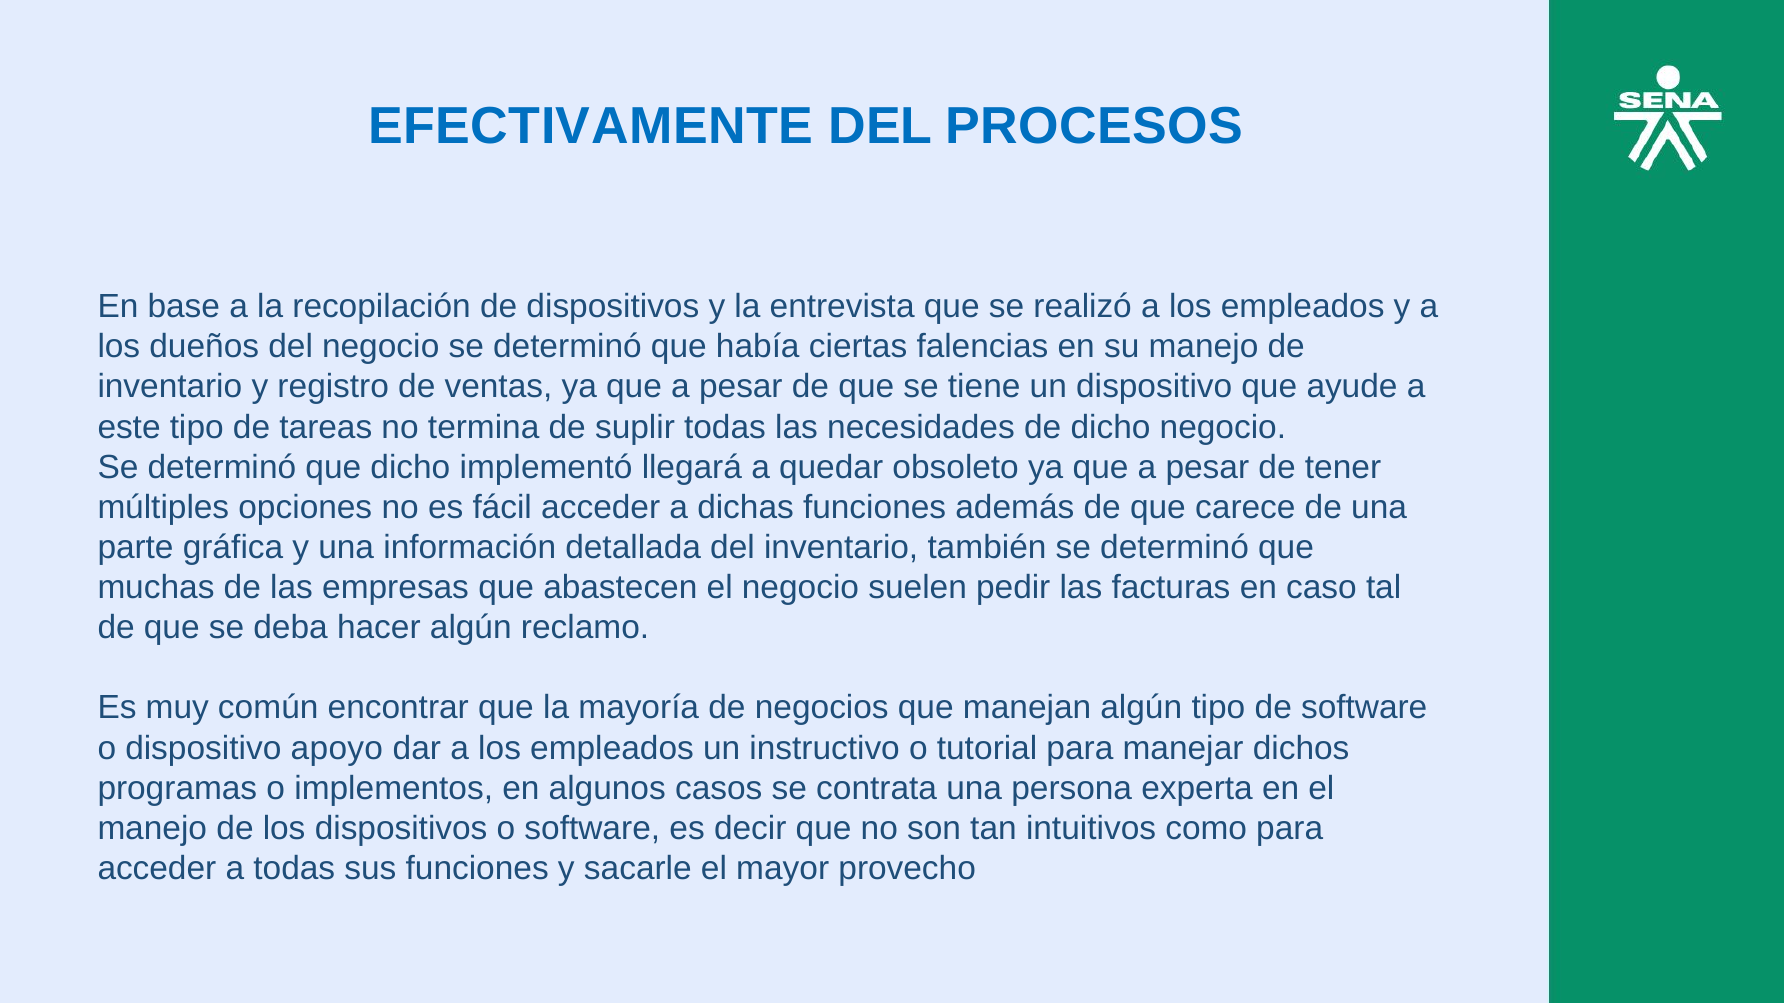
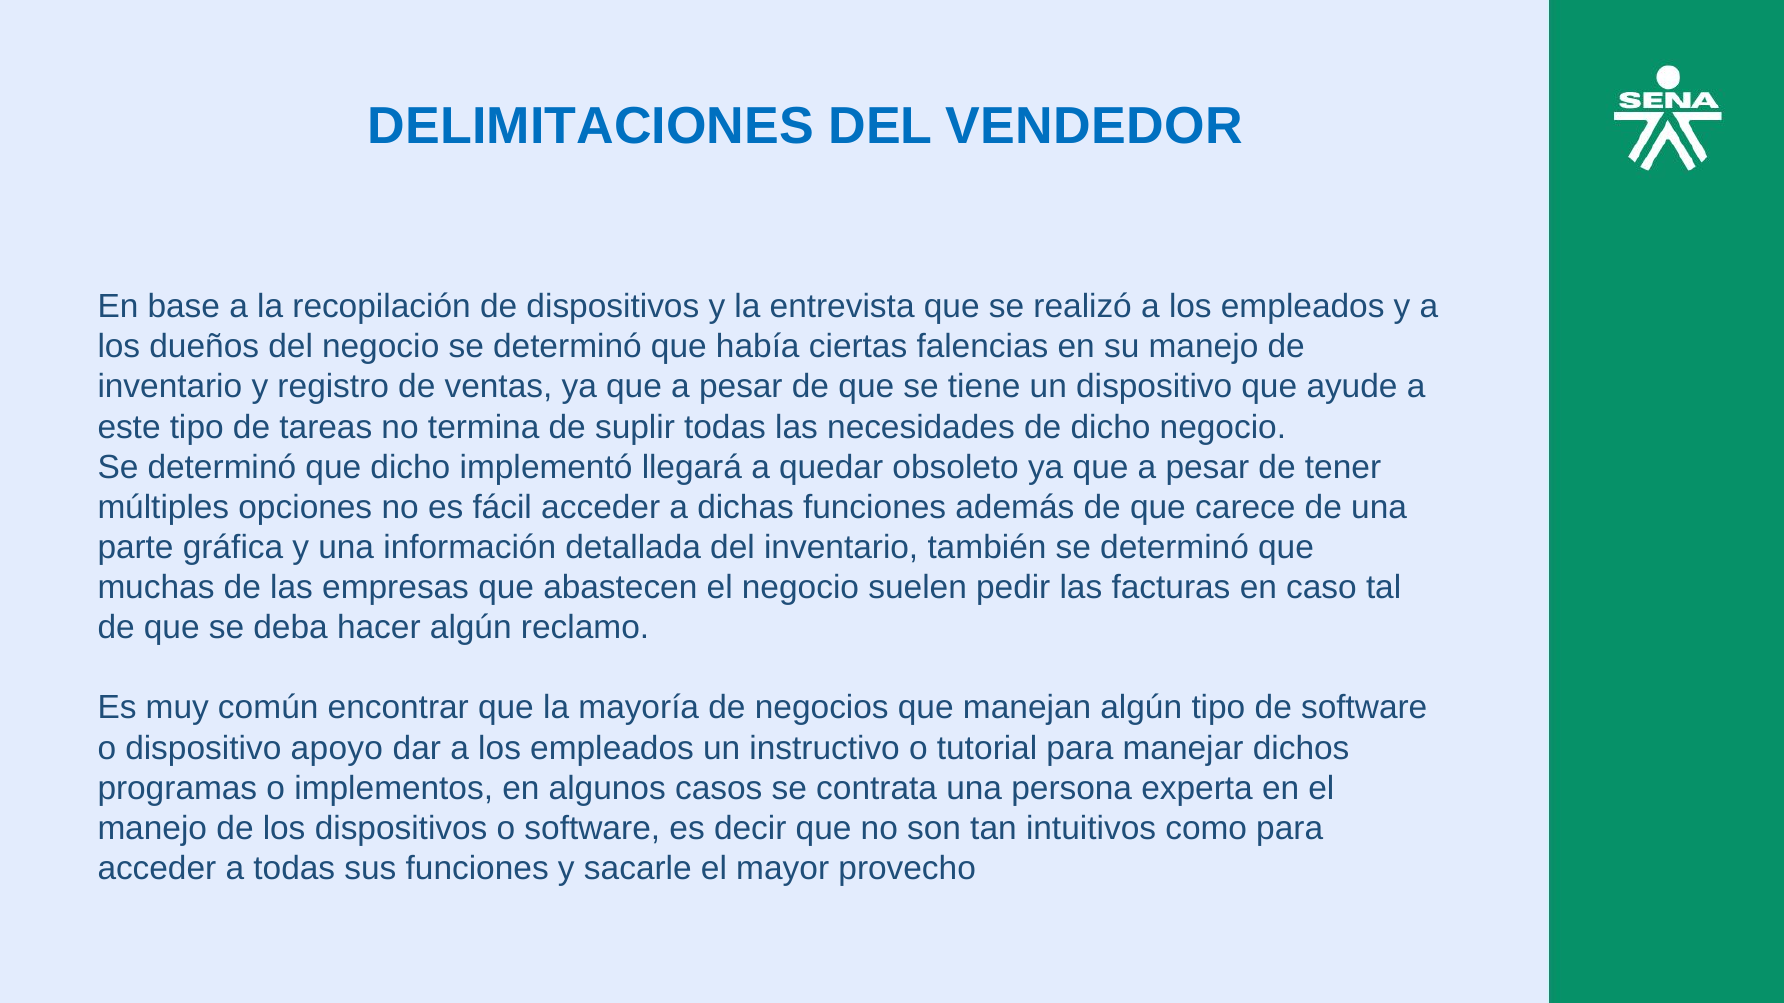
EFECTIVAMENTE: EFECTIVAMENTE -> DELIMITACIONES
PROCESOS: PROCESOS -> VENDEDOR
